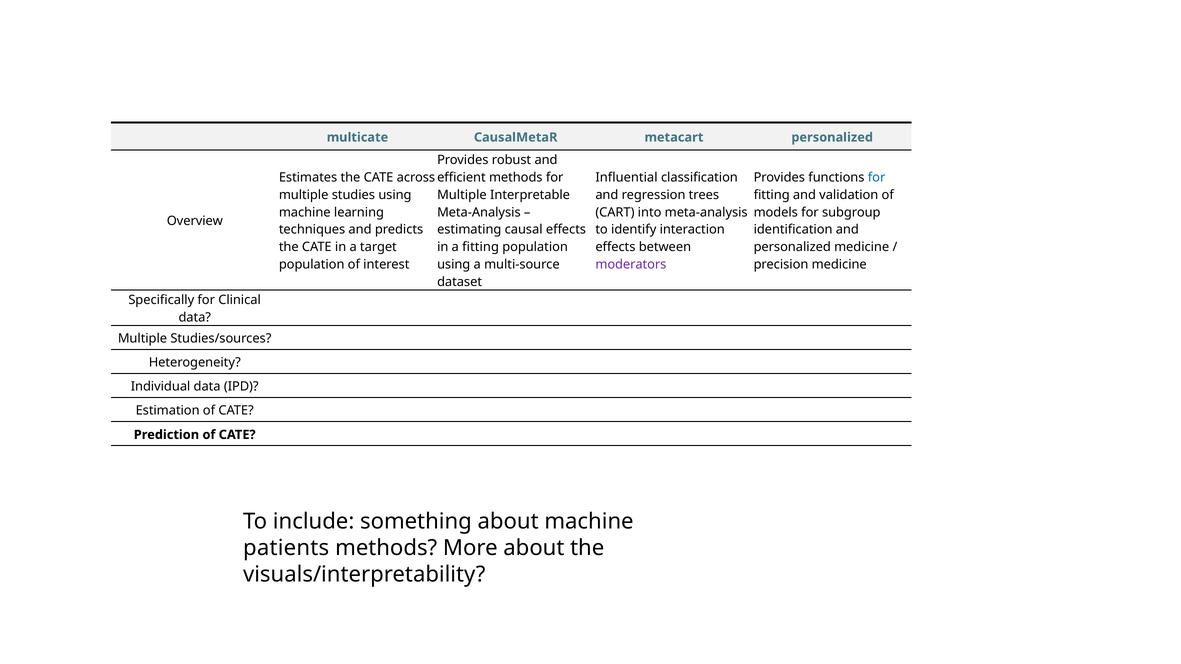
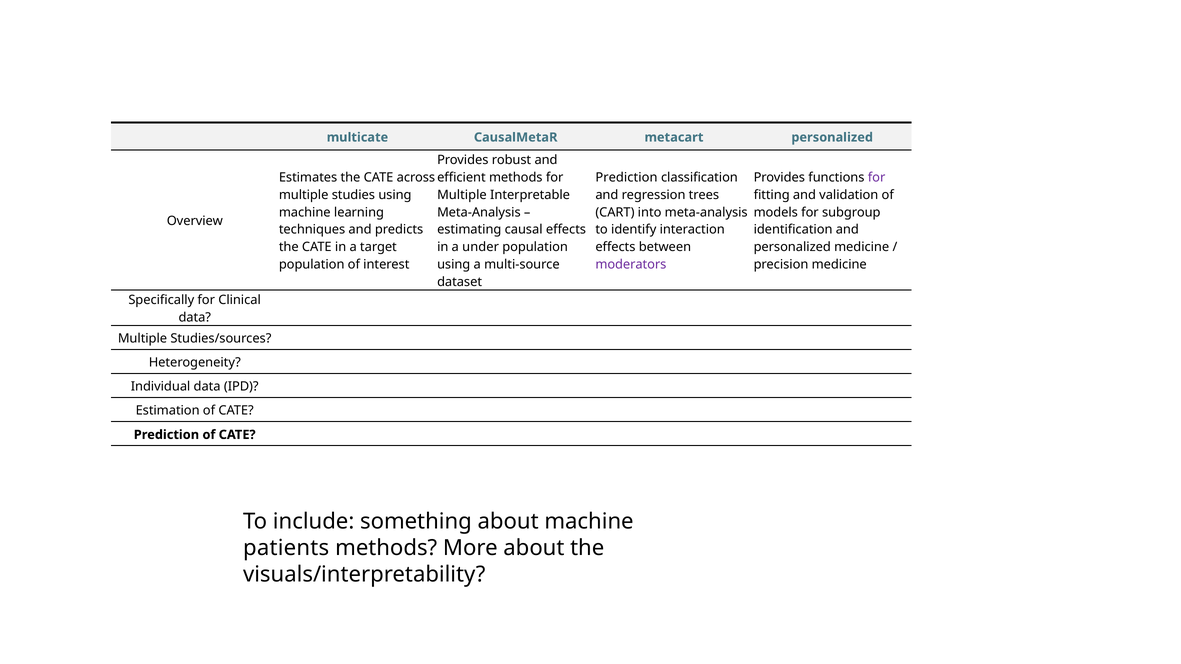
Influential at (626, 178): Influential -> Prediction
for at (877, 178) colour: blue -> purple
a fitting: fitting -> under
